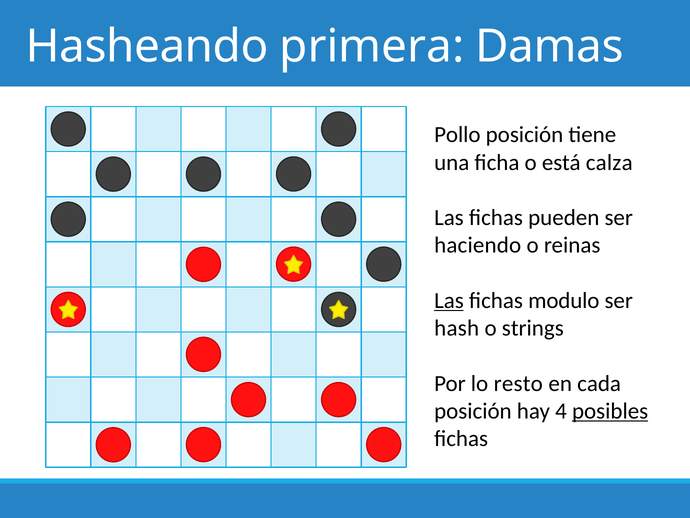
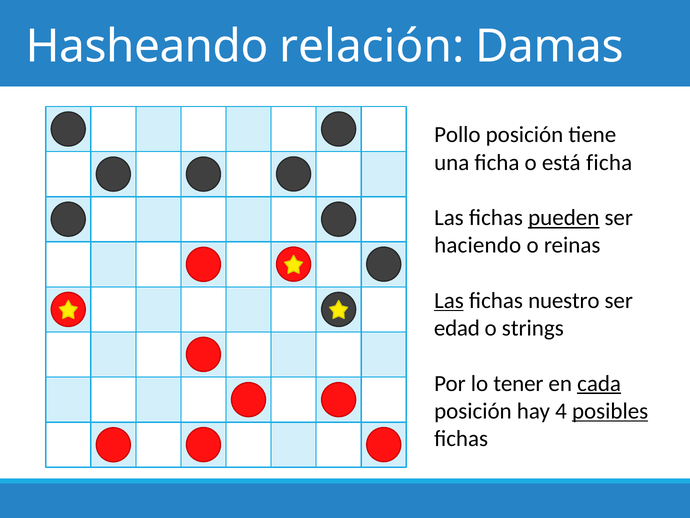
primera: primera -> relación
está calza: calza -> ficha
pueden underline: none -> present
modulo: modulo -> nuestro
hash: hash -> edad
resto: resto -> tener
cada underline: none -> present
